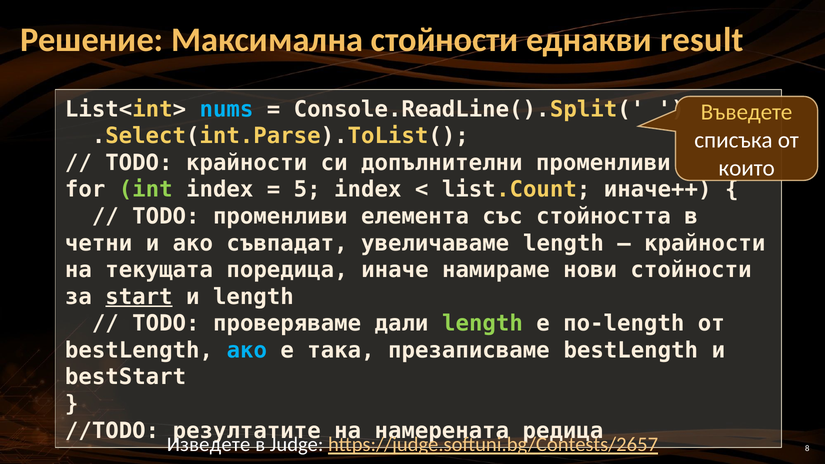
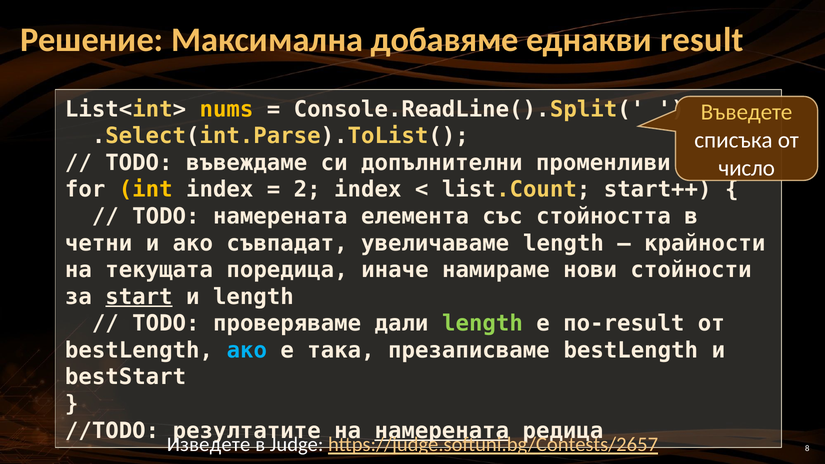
Максимална стойности: стойности -> добавяме
nums colour: light blue -> yellow
TODO крайности: крайности -> въвеждаме
които: които -> число
int colour: light green -> yellow
5: 5 -> 2
иначе++: иначе++ -> start++
TODO променливи: променливи -> намерената
по-length: по-length -> по-result
намерената at (442, 431) underline: none -> present
